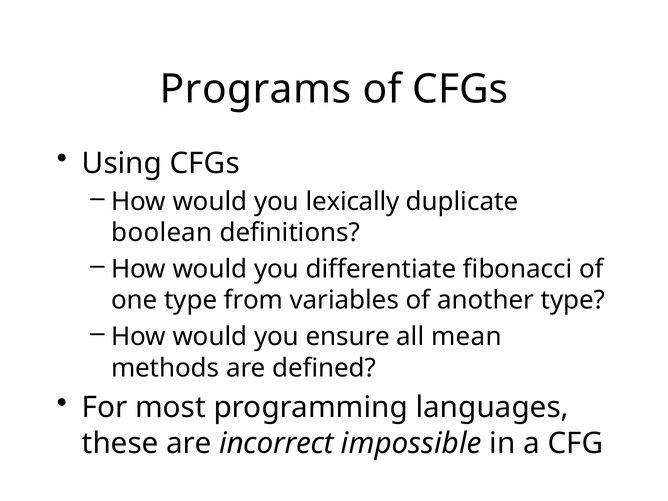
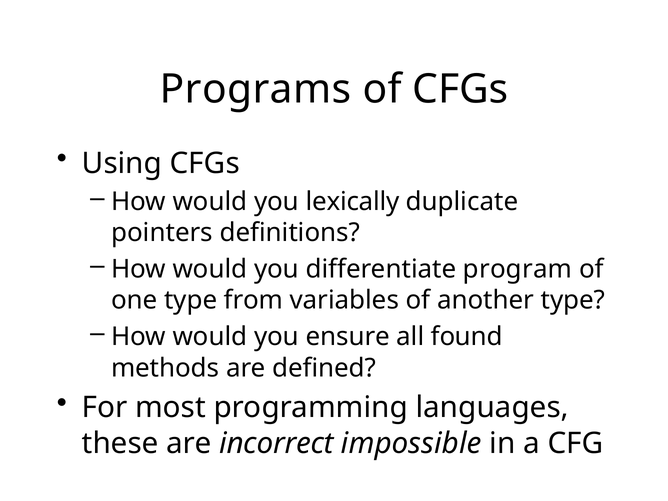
boolean: boolean -> pointers
fibonacci: fibonacci -> program
mean: mean -> found
